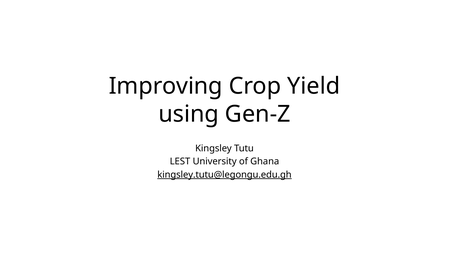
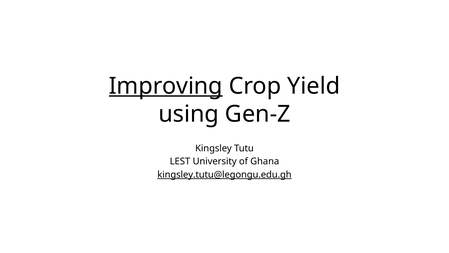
Improving underline: none -> present
